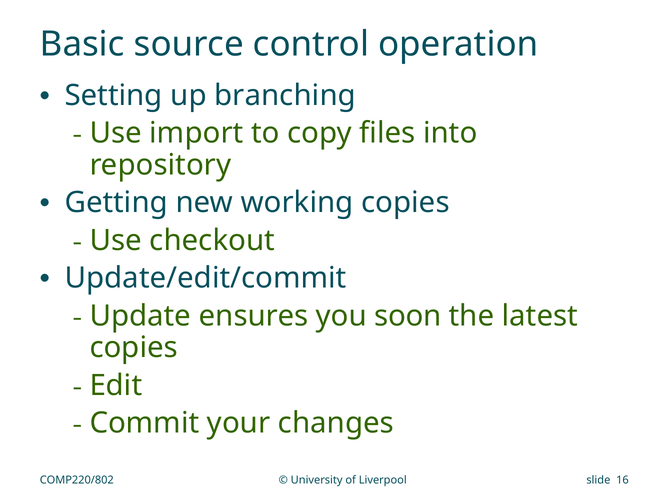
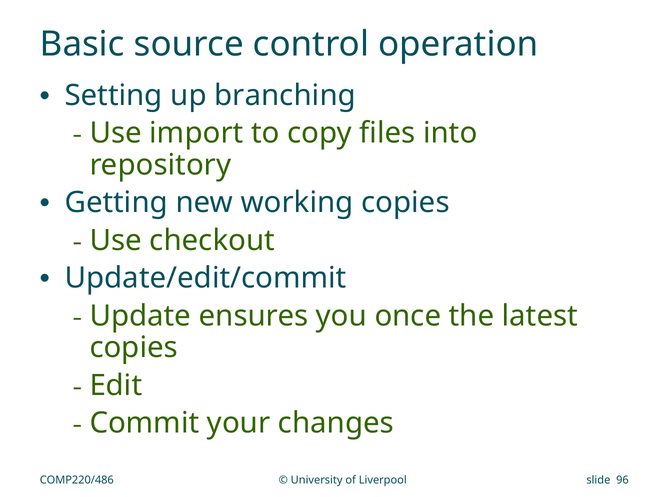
soon: soon -> once
COMP220/802: COMP220/802 -> COMP220/486
16: 16 -> 96
